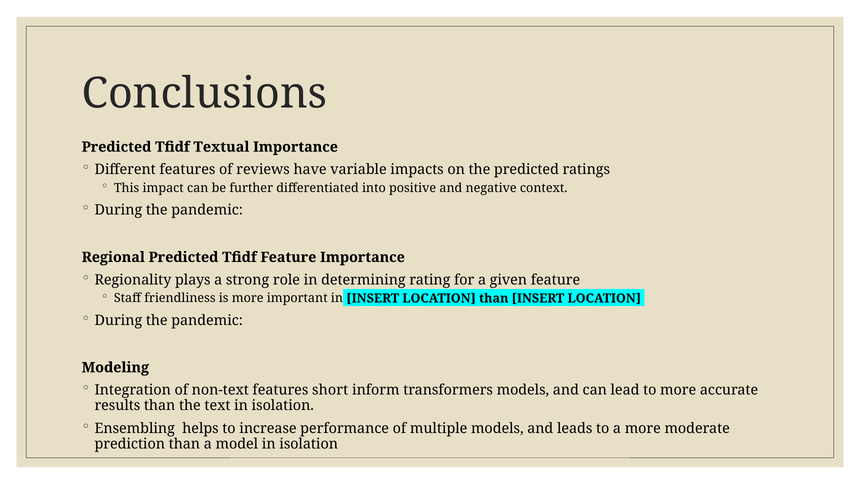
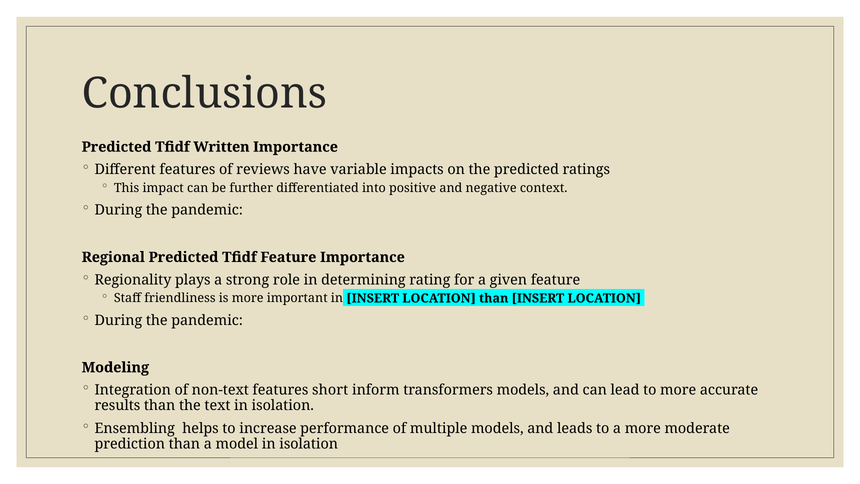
Textual: Textual -> Written
